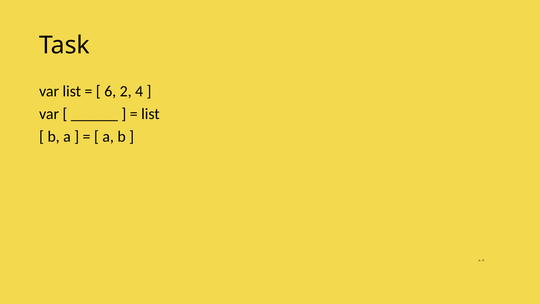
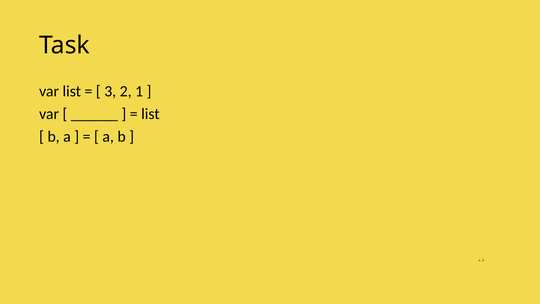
6: 6 -> 3
4: 4 -> 1
